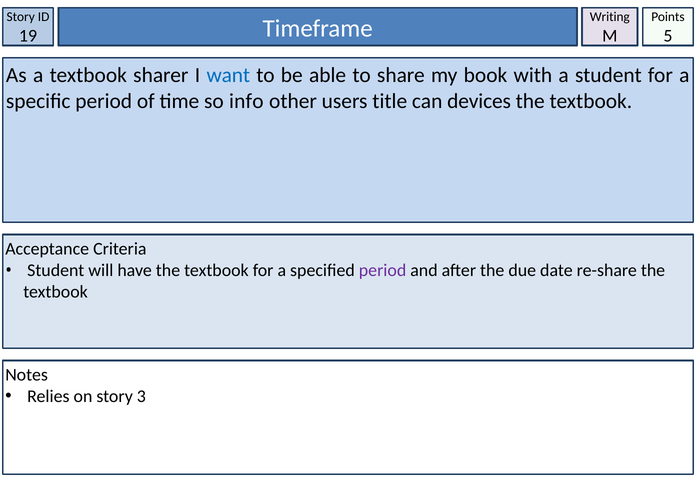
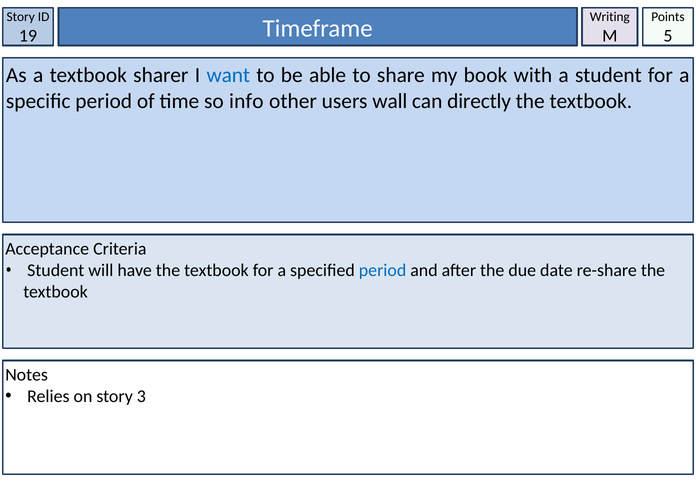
title: title -> wall
devices: devices -> directly
period at (383, 270) colour: purple -> blue
